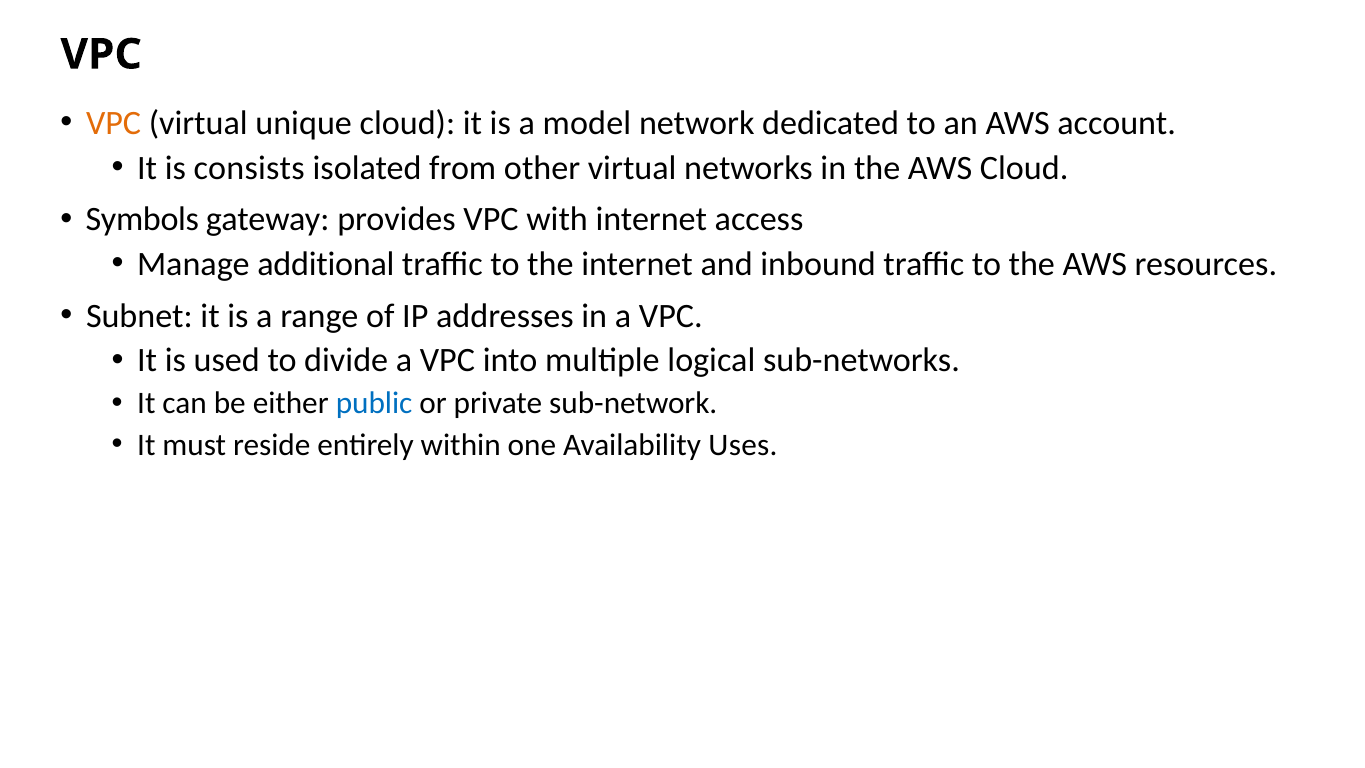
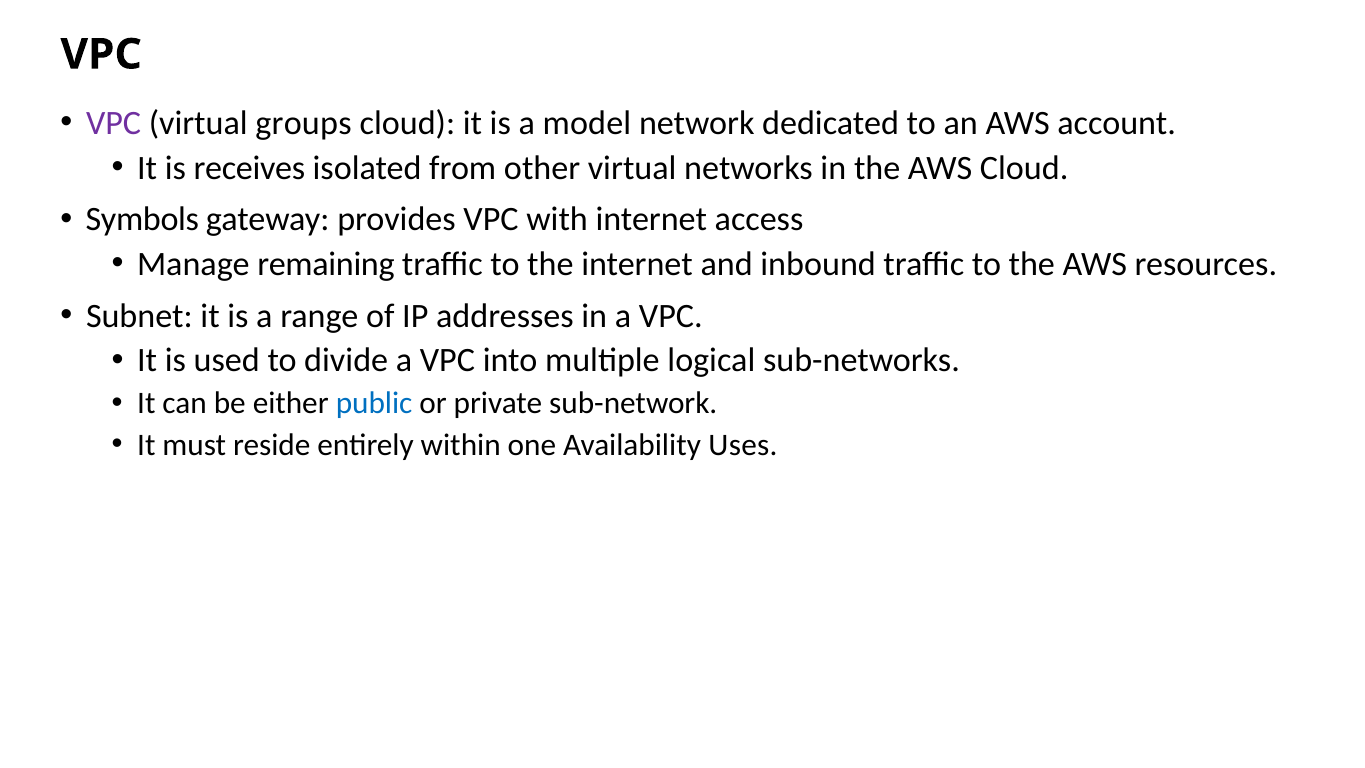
VPC at (114, 123) colour: orange -> purple
unique: unique -> groups
consists: consists -> receives
additional: additional -> remaining
